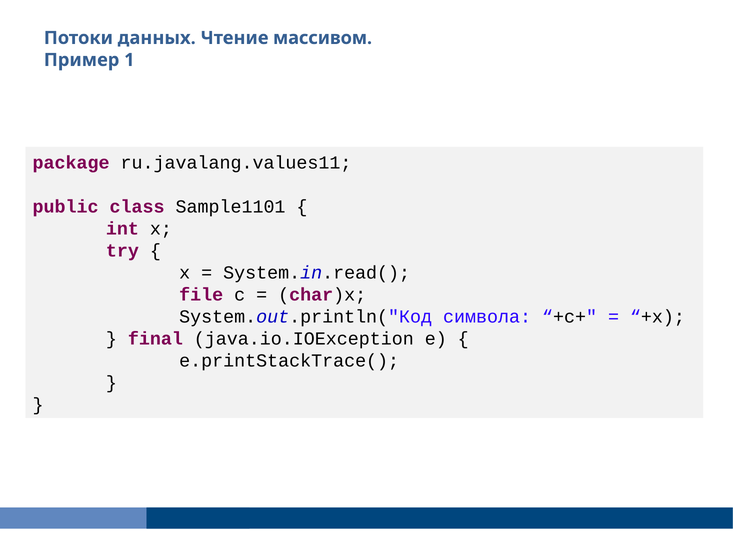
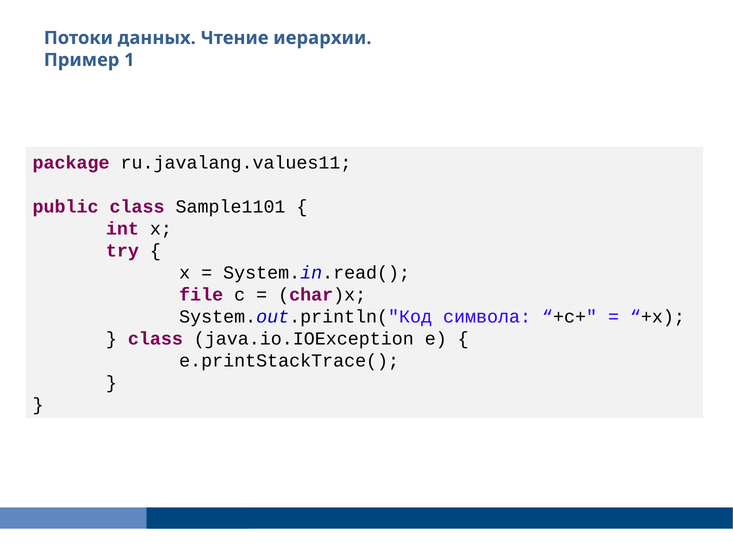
массивом: массивом -> иерархии
final at (155, 339): final -> class
